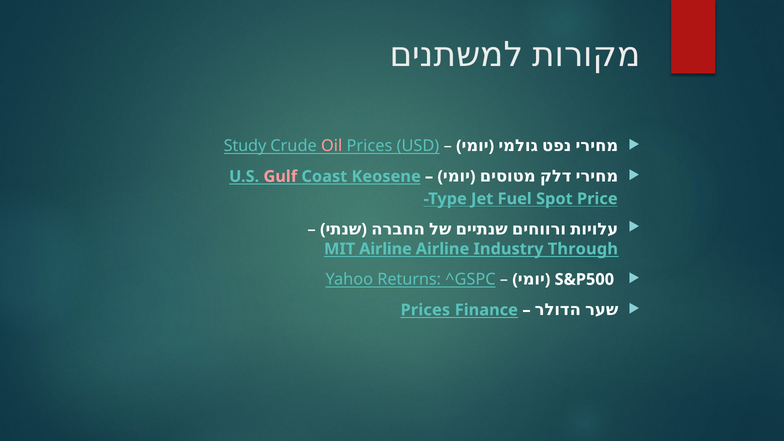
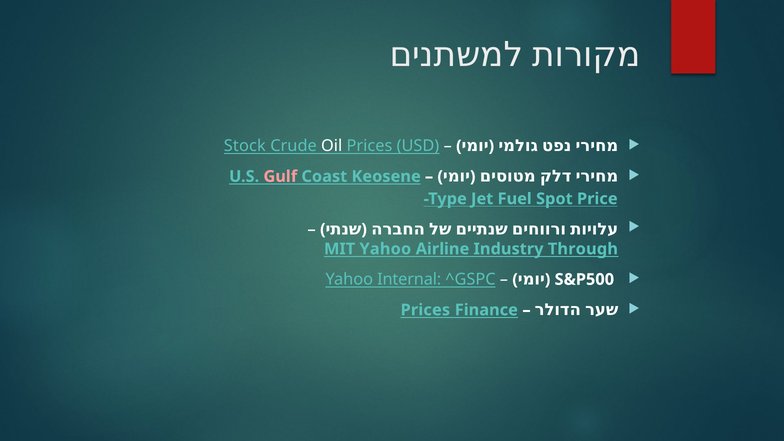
Study: Study -> Stock
Oil colour: pink -> white
MIT Airline: Airline -> Yahoo
Returns: Returns -> Internal
